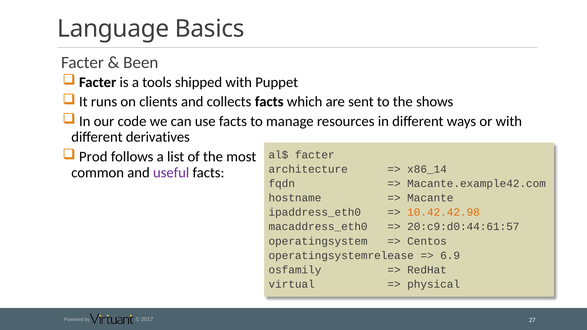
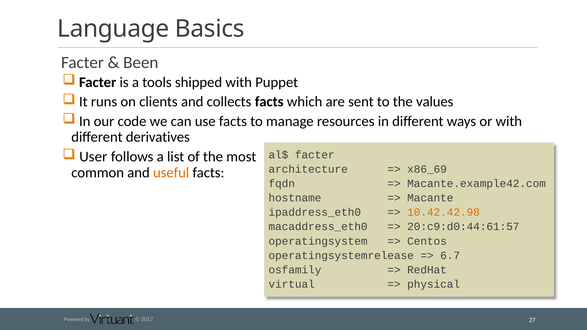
shows: shows -> values
Prod: Prod -> User
x86_14: x86_14 -> x86_69
useful colour: purple -> orange
6.9: 6.9 -> 6.7
